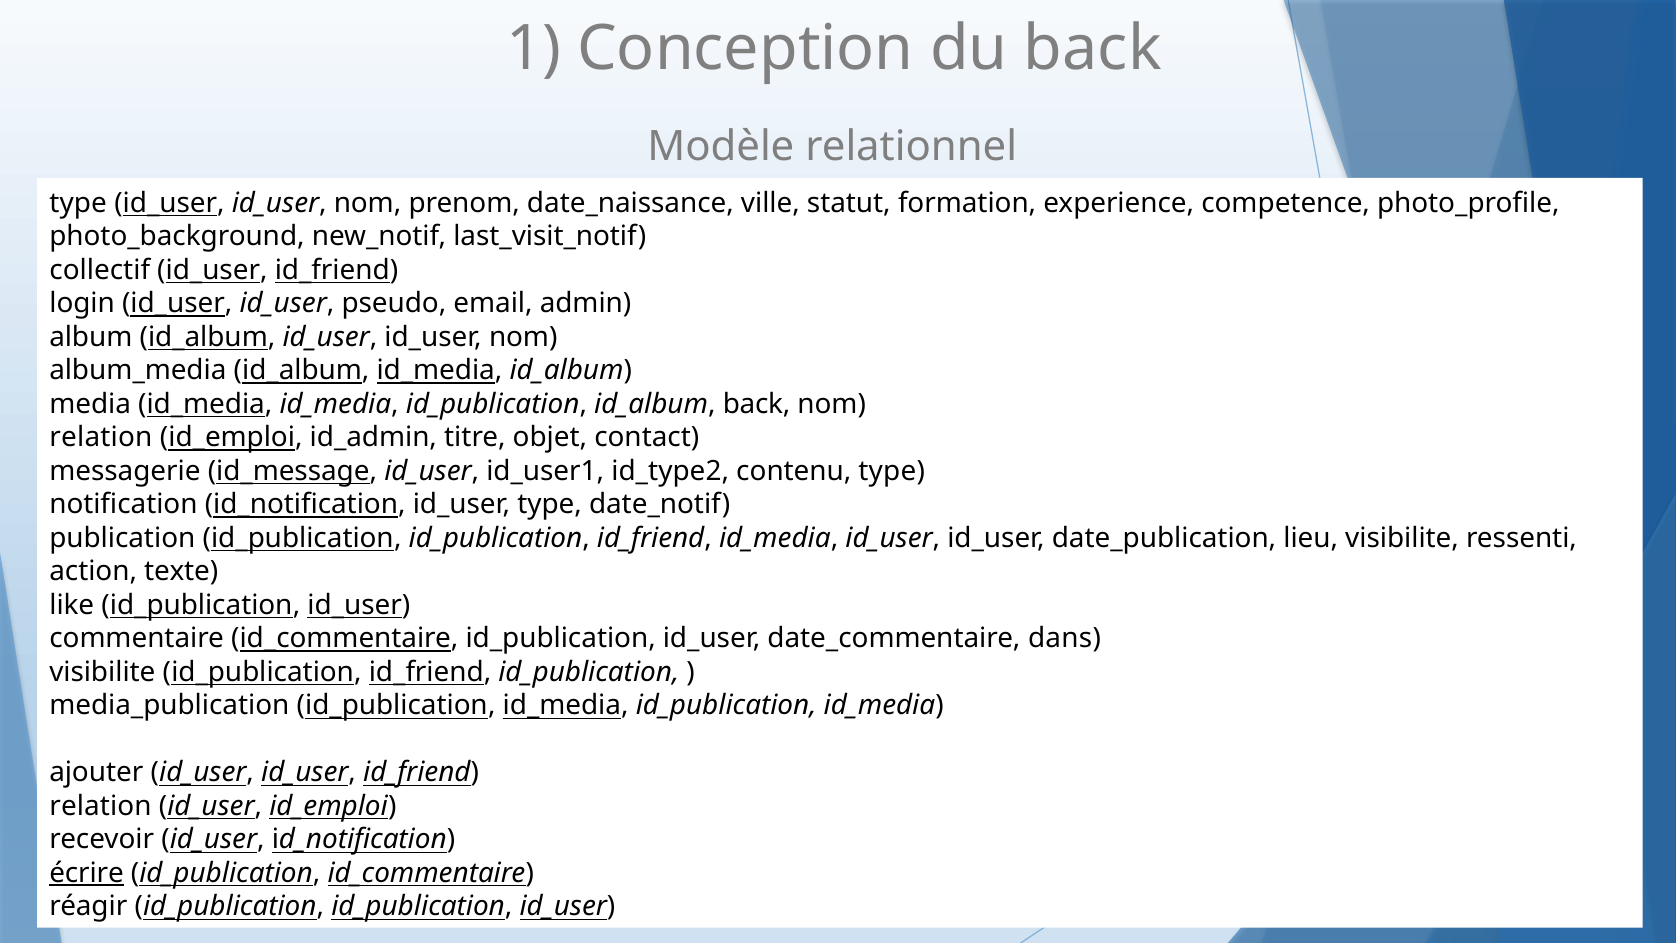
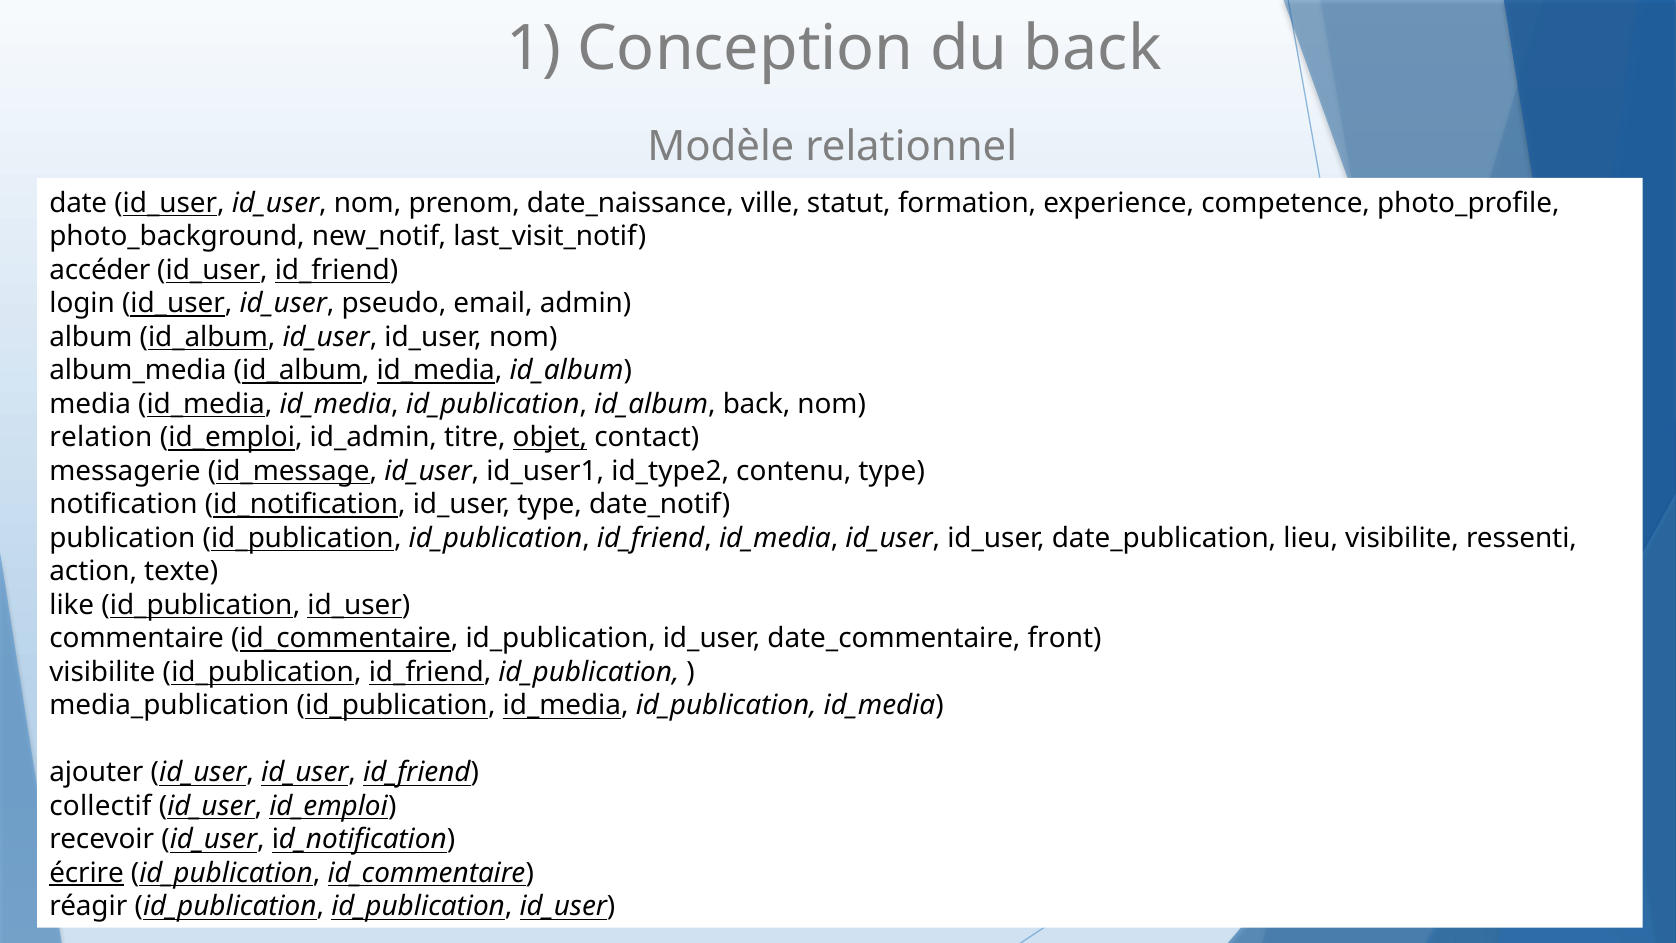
type at (78, 203): type -> date
collectif: collectif -> accéder
objet underline: none -> present
dans: dans -> front
relation at (101, 806): relation -> collectif
